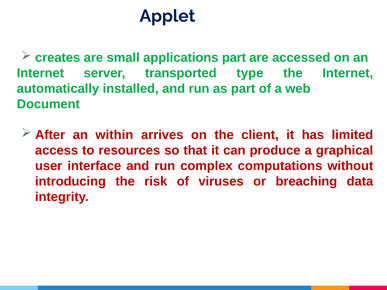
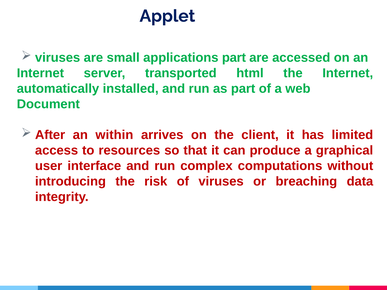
creates at (58, 58): creates -> viruses
type: type -> html
